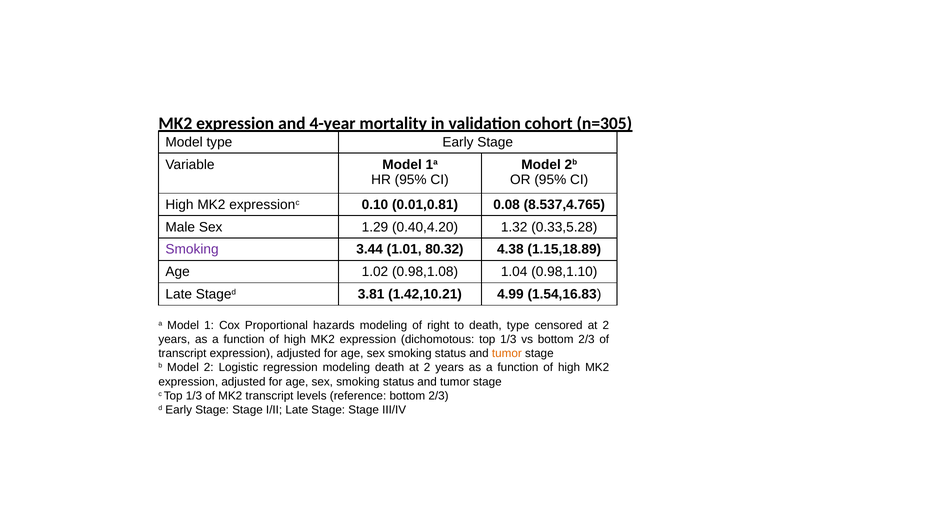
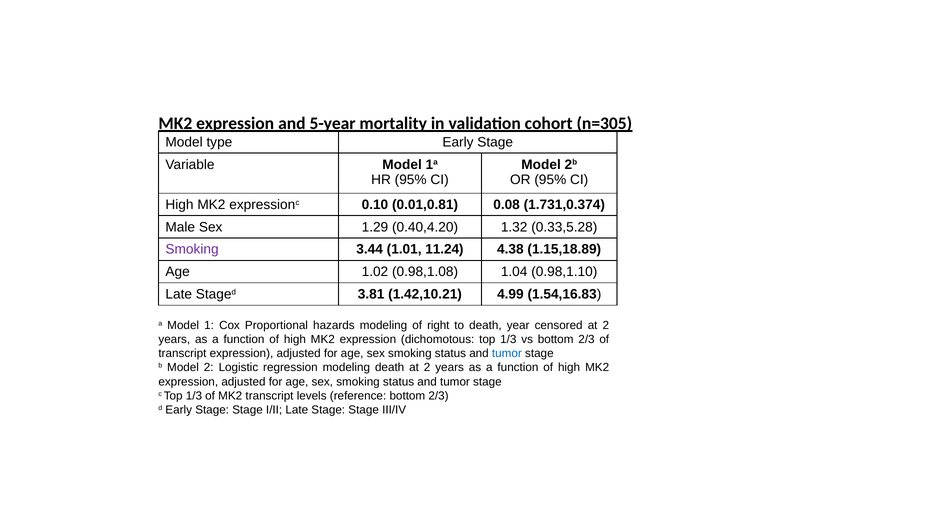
4-year: 4-year -> 5-year
8.537,4.765: 8.537,4.765 -> 1.731,0.374
80.32: 80.32 -> 11.24
death type: type -> year
tumor at (507, 353) colour: orange -> blue
